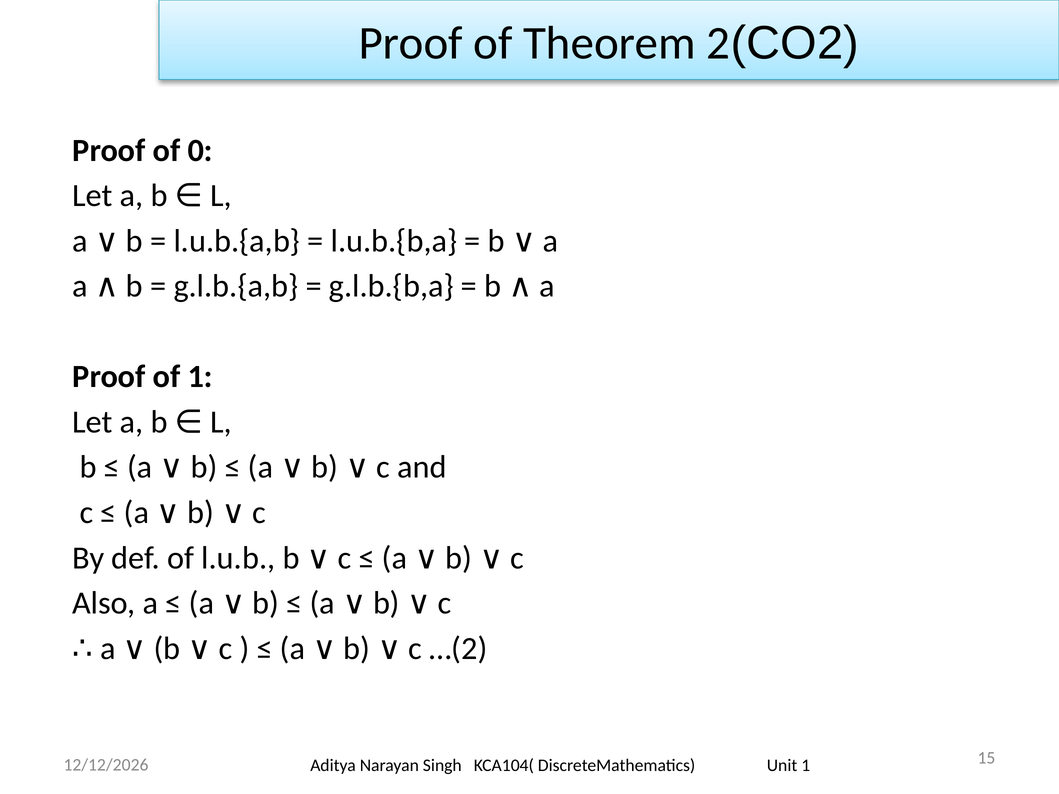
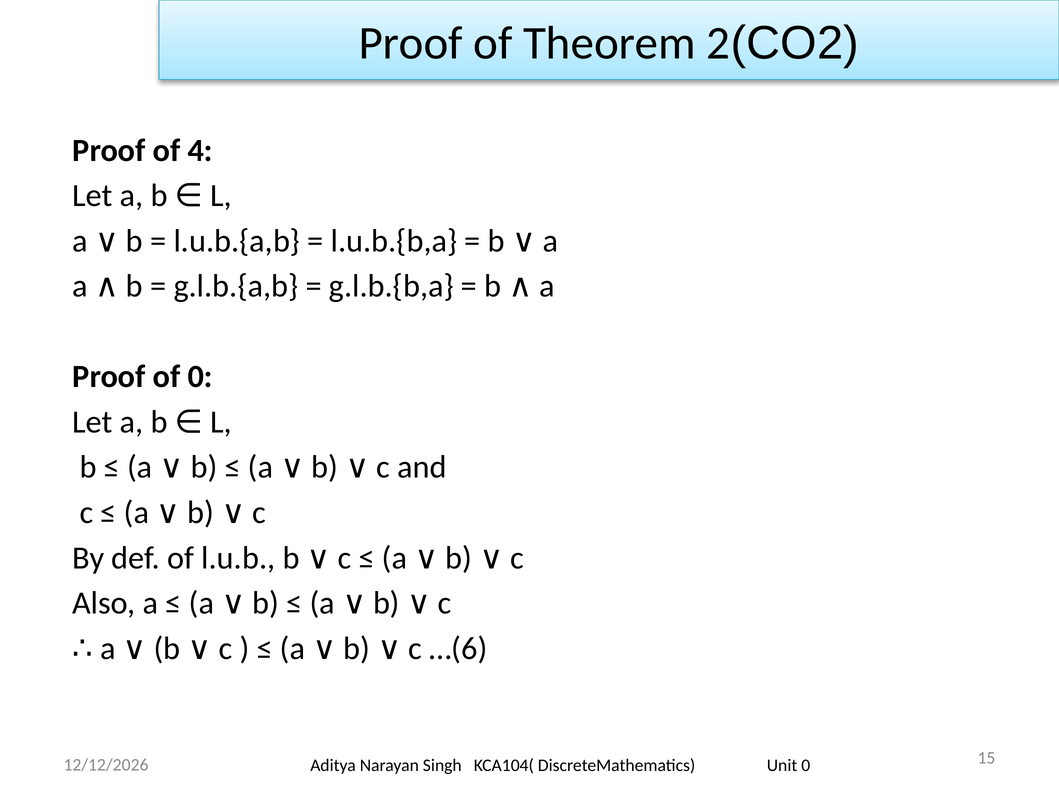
0: 0 -> 4
of 1: 1 -> 0
…(2: …(2 -> …(6
Unit 1: 1 -> 0
